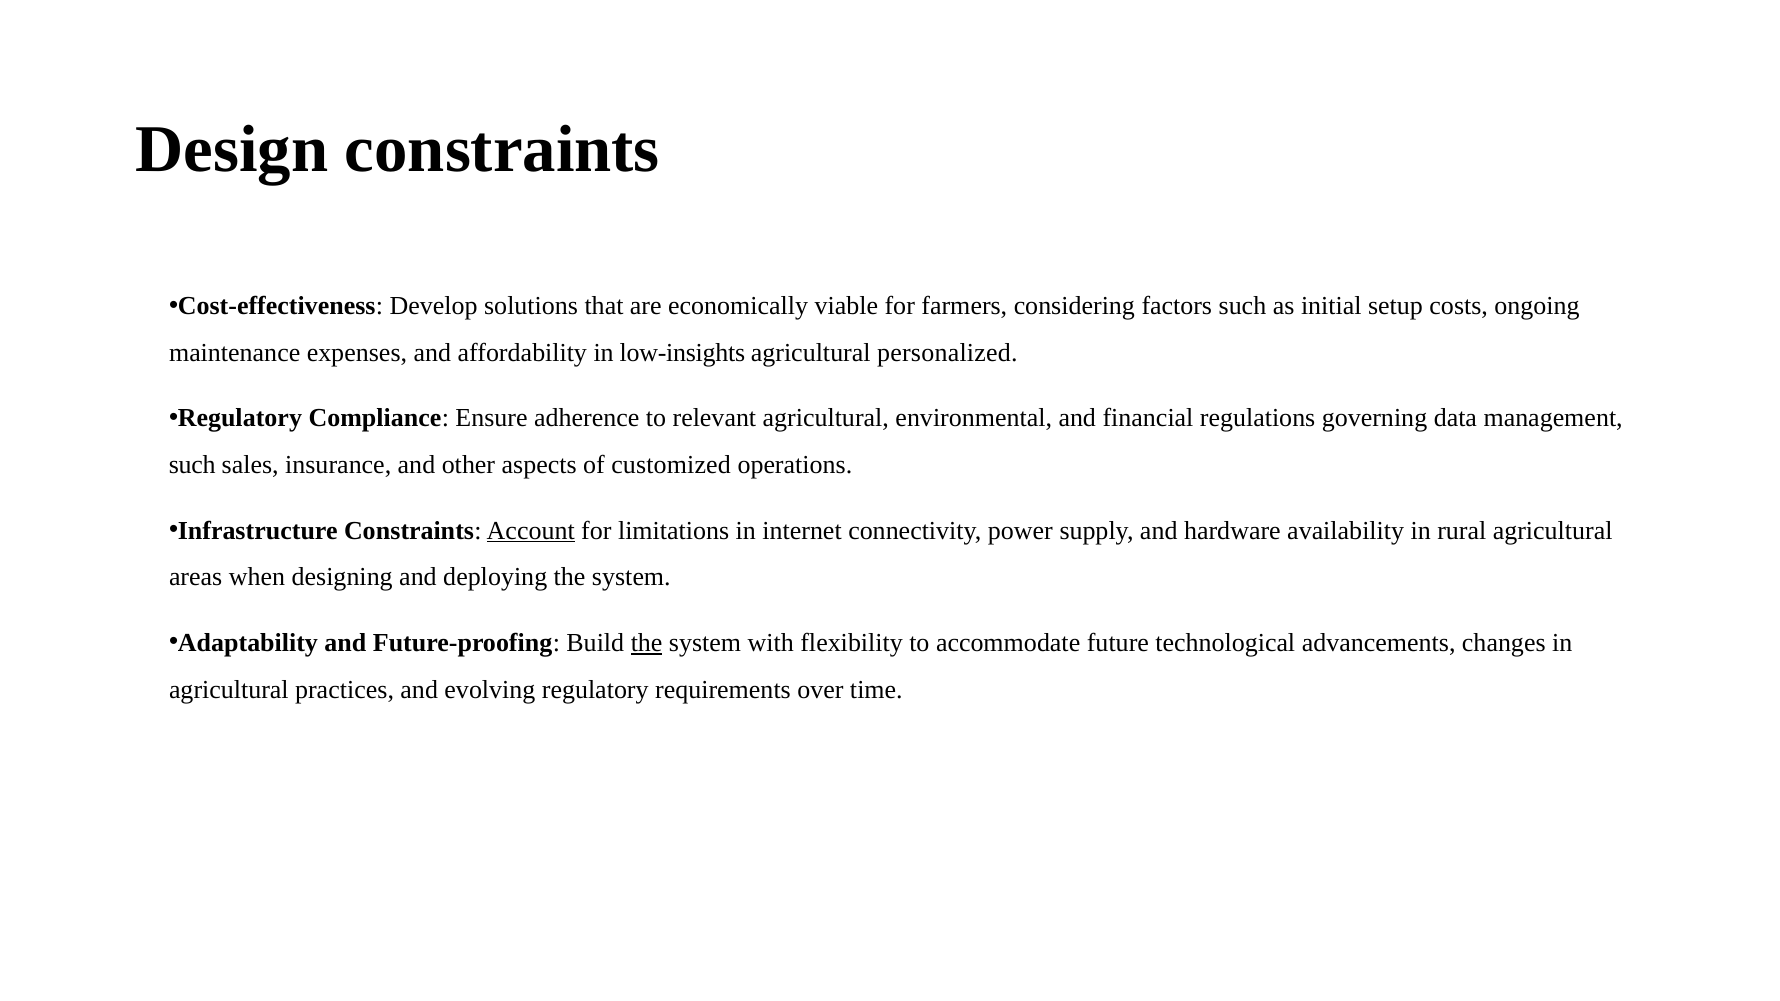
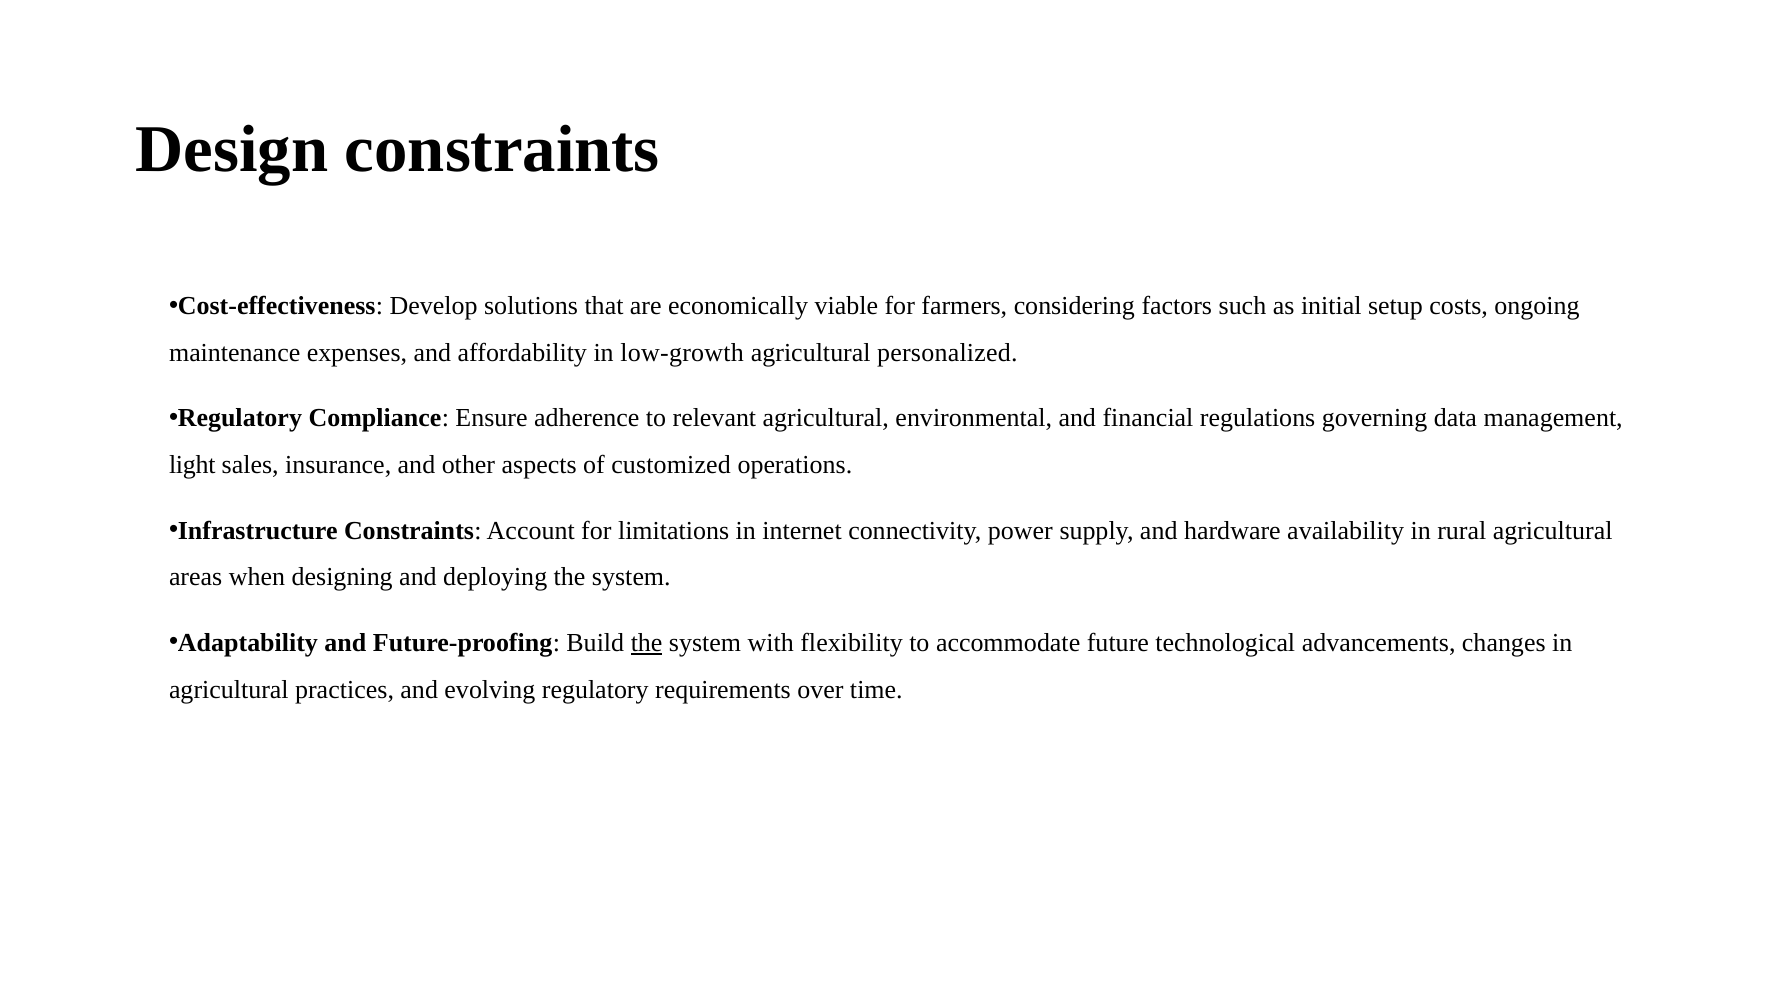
low-insights: low-insights -> low-growth
such at (192, 465): such -> light
Account underline: present -> none
